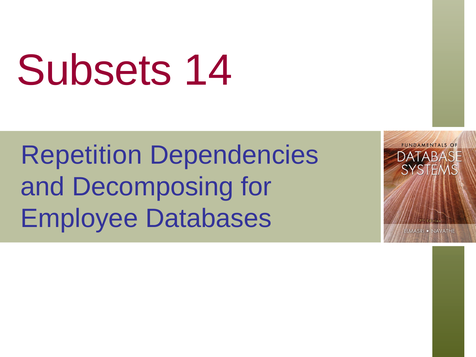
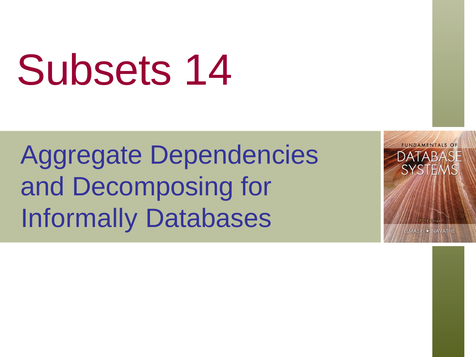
Repetition: Repetition -> Aggregate
Employee: Employee -> Informally
